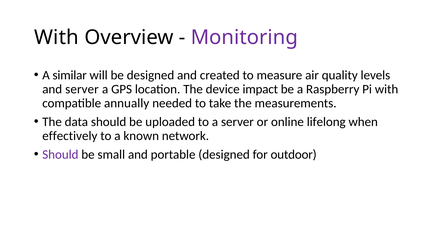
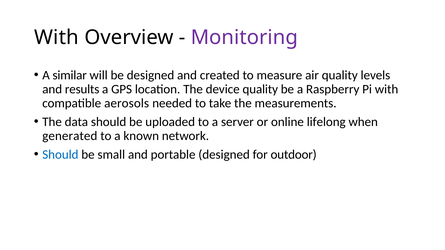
and server: server -> results
device impact: impact -> quality
annually: annually -> aerosols
effectively: effectively -> generated
Should at (60, 155) colour: purple -> blue
